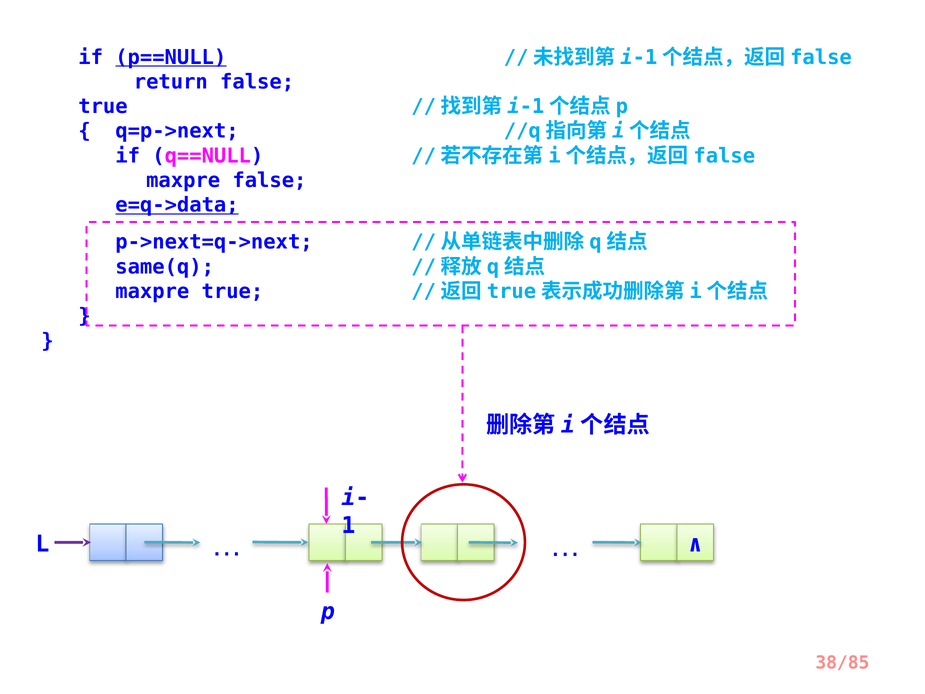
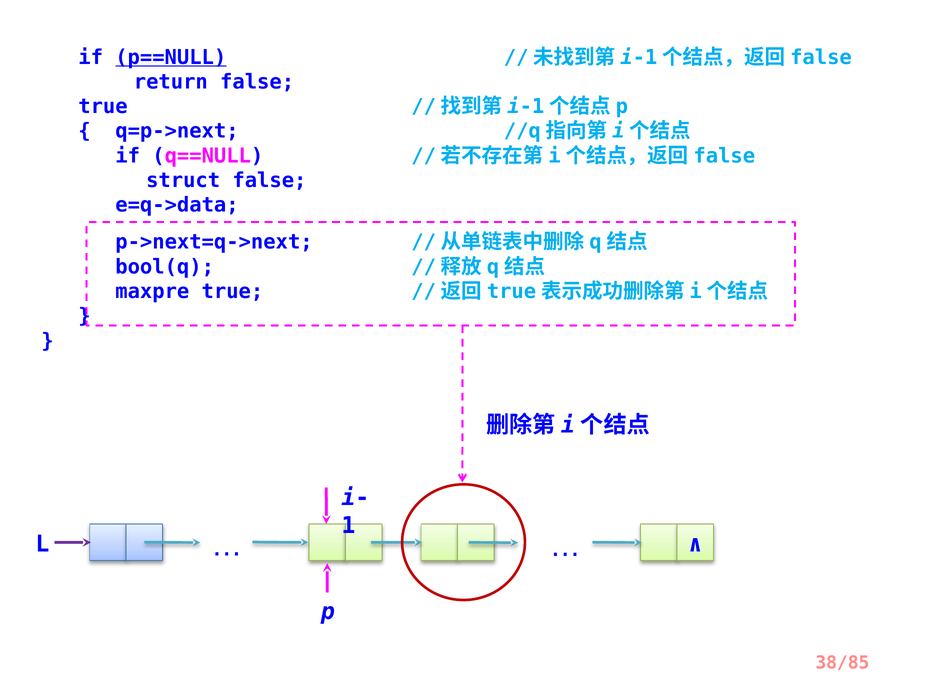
maxpre at (183, 180): maxpre -> struct
e=q->data underline: present -> none
same(q: same(q -> bool(q
